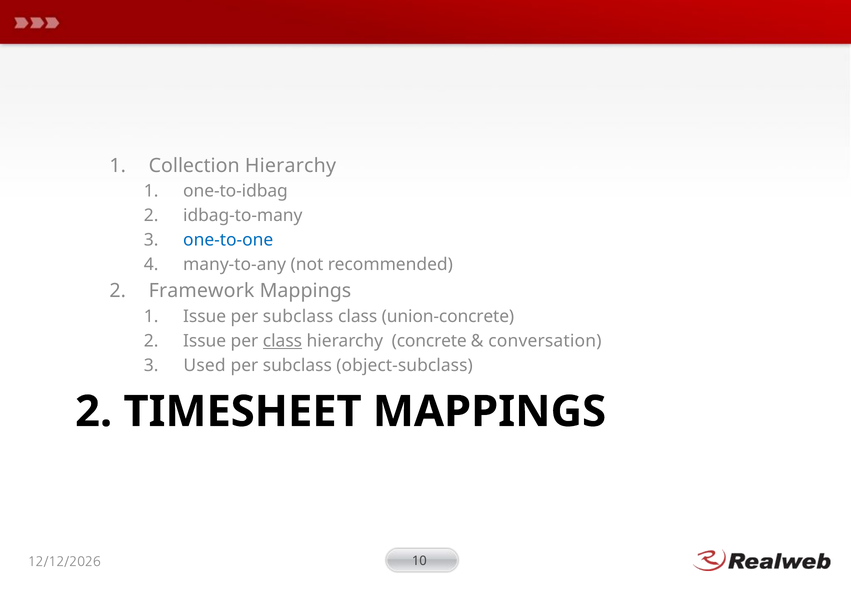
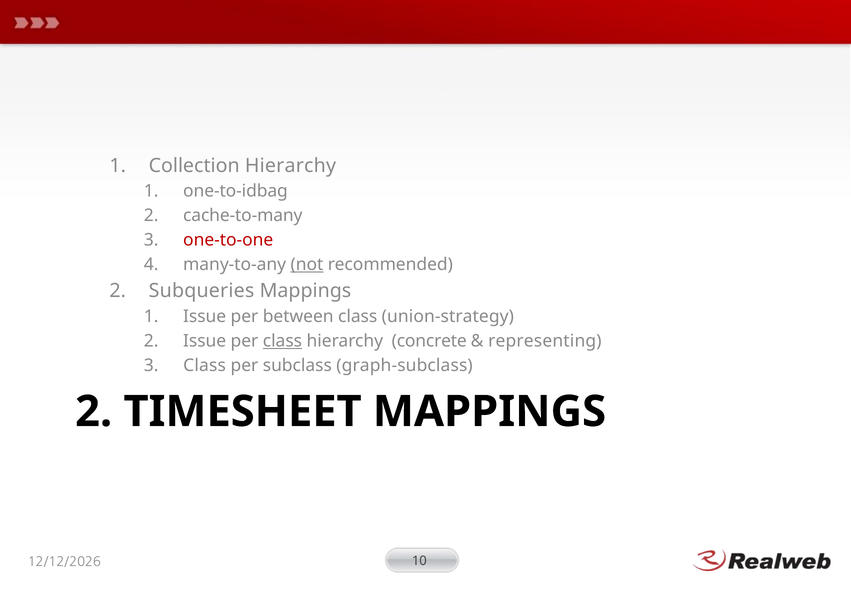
idbag-to-many: idbag-to-many -> cache-to-many
one-to-one colour: blue -> red
not underline: none -> present
Framework: Framework -> Subqueries
subclass at (298, 316): subclass -> between
union-concrete: union-concrete -> union-strategy
conversation: conversation -> representing
Used at (205, 365): Used -> Class
object-subclass: object-subclass -> graph-subclass
